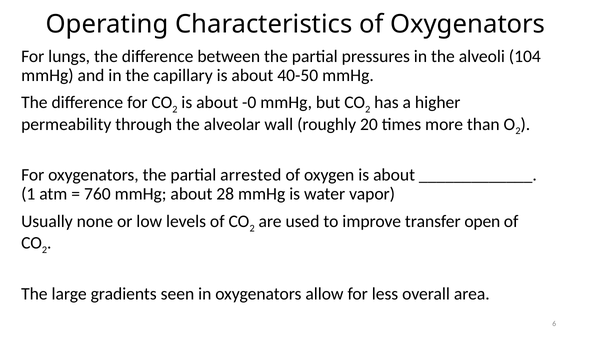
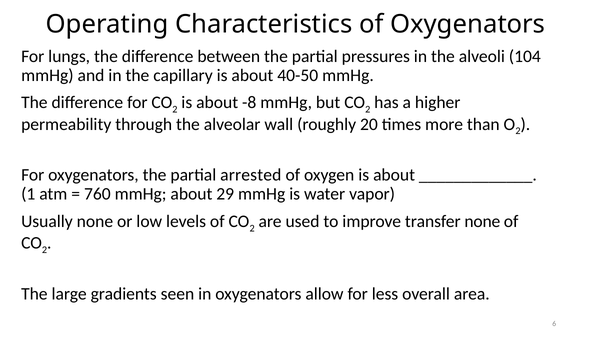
-0: -0 -> -8
28: 28 -> 29
transfer open: open -> none
